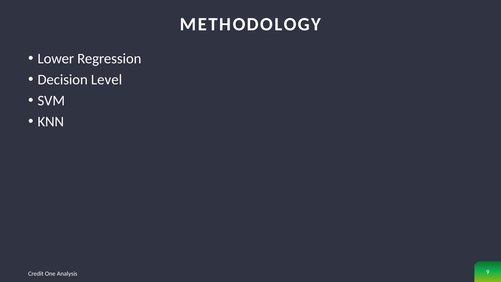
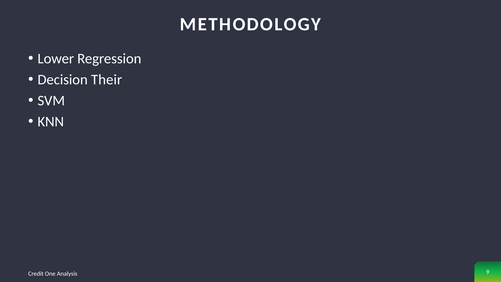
Level: Level -> Their
